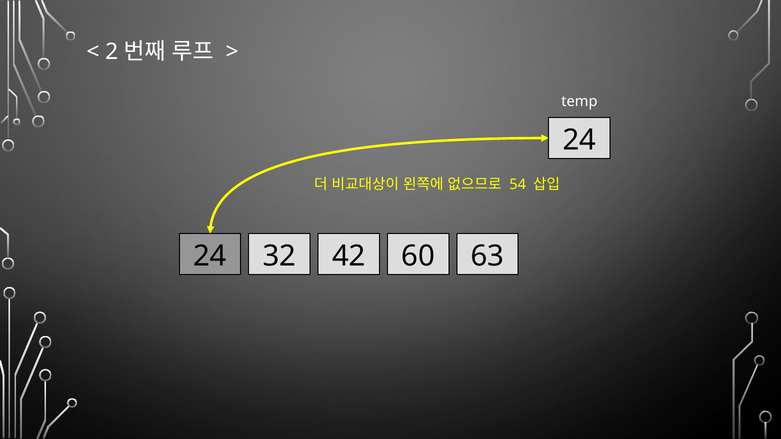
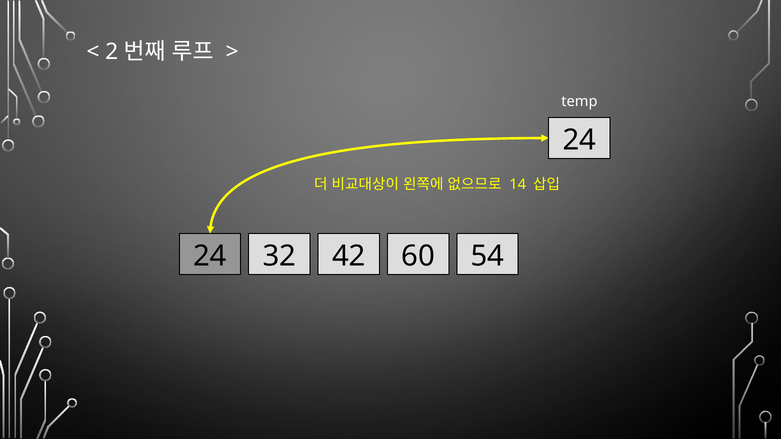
54: 54 -> 14
63: 63 -> 54
